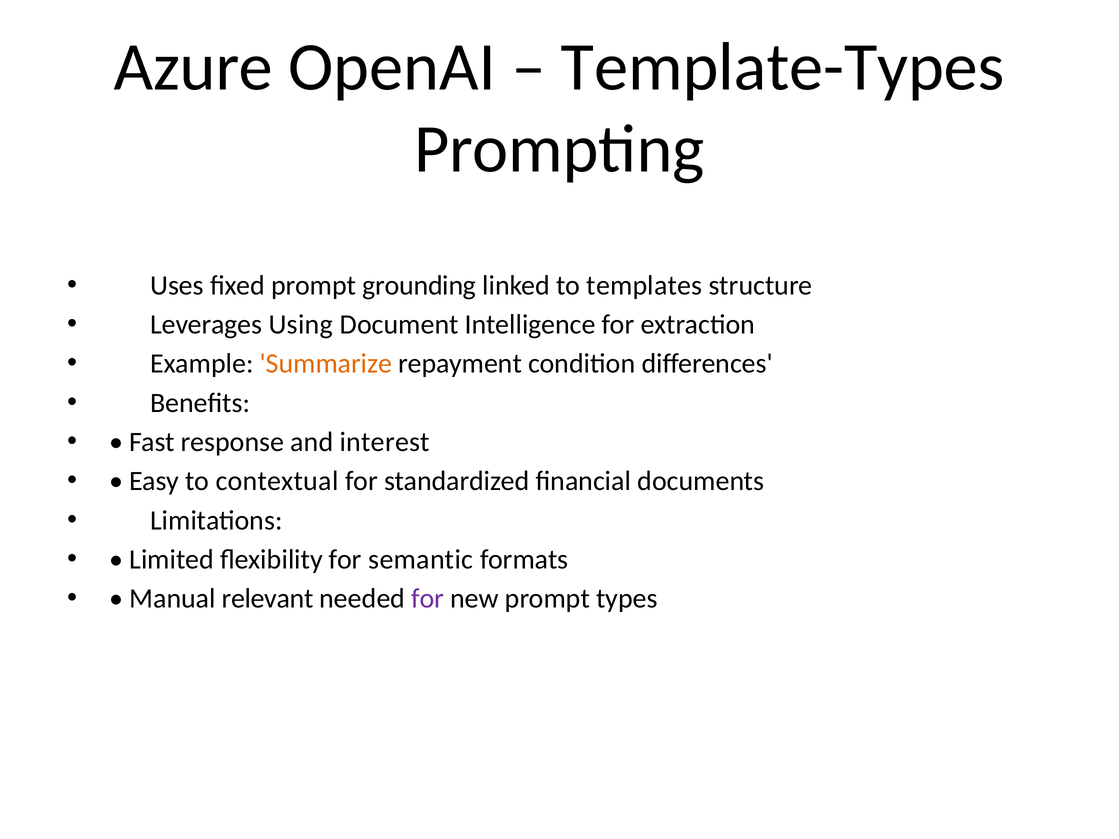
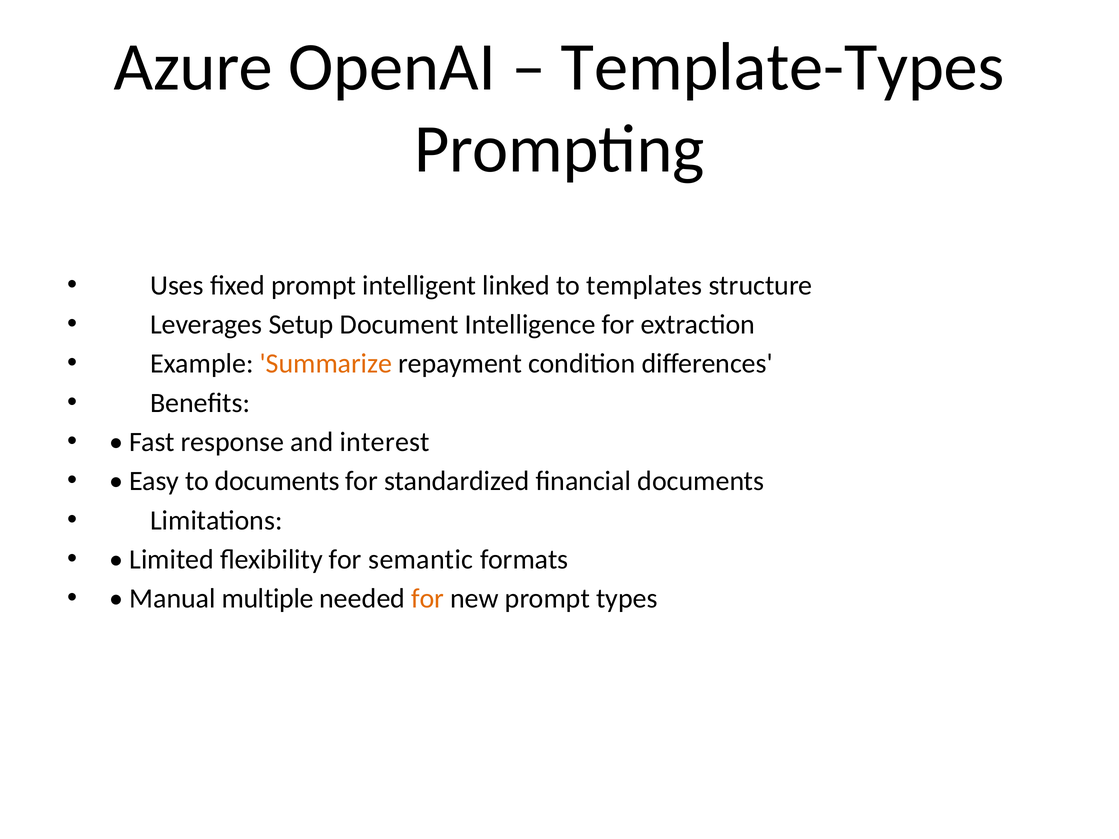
grounding: grounding -> intelligent
Using: Using -> Setup
to contextual: contextual -> documents
relevant: relevant -> multiple
for at (428, 599) colour: purple -> orange
